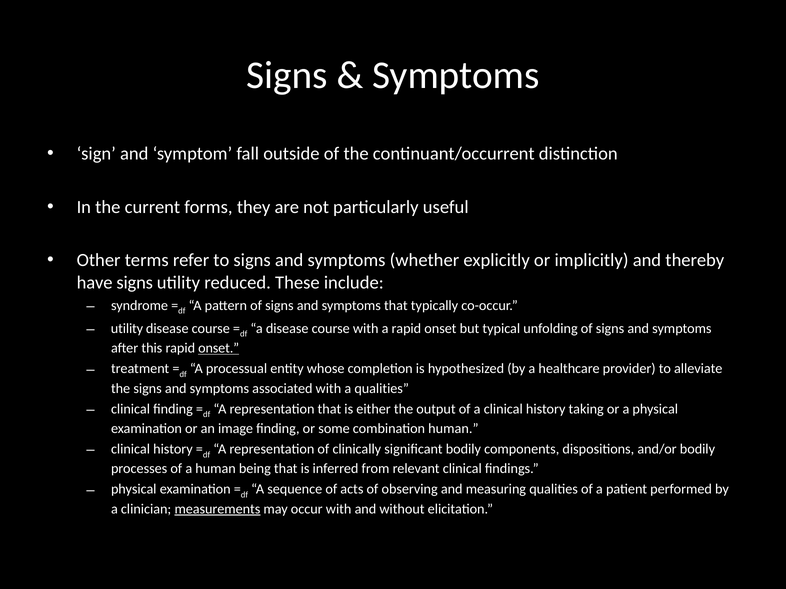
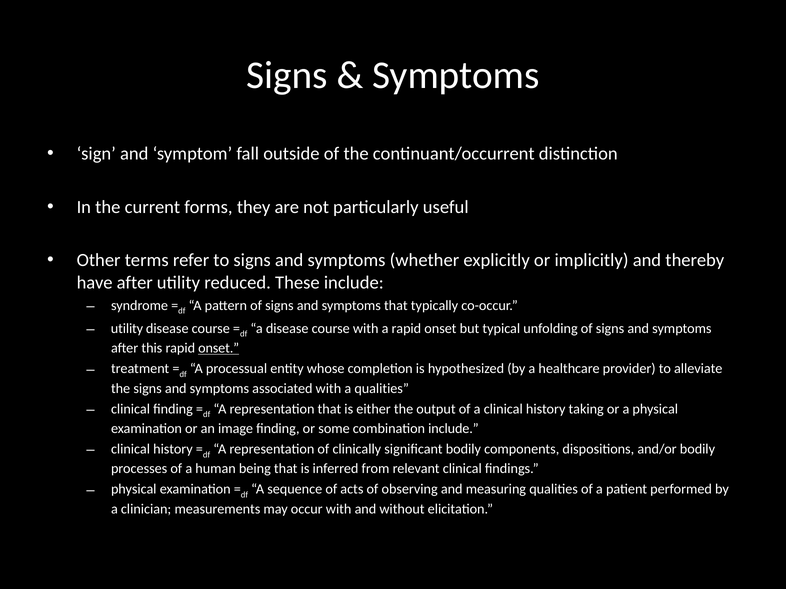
have signs: signs -> after
combination human: human -> include
measurements underline: present -> none
